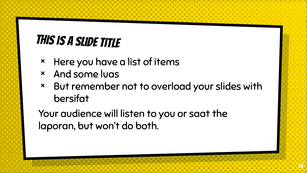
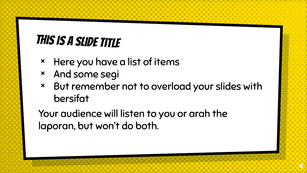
luas: luas -> segi
saat: saat -> arah
